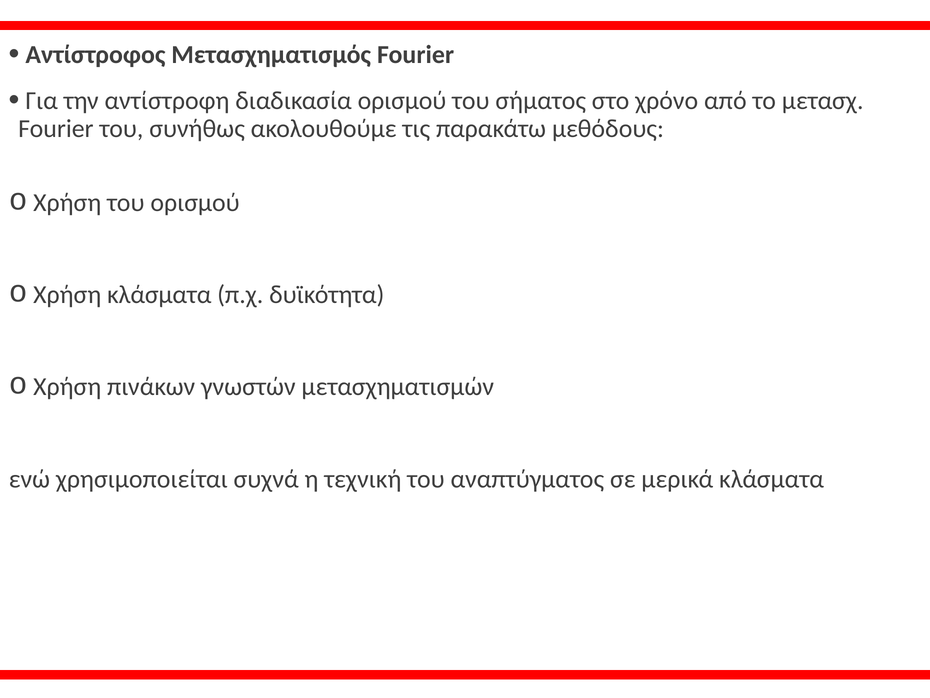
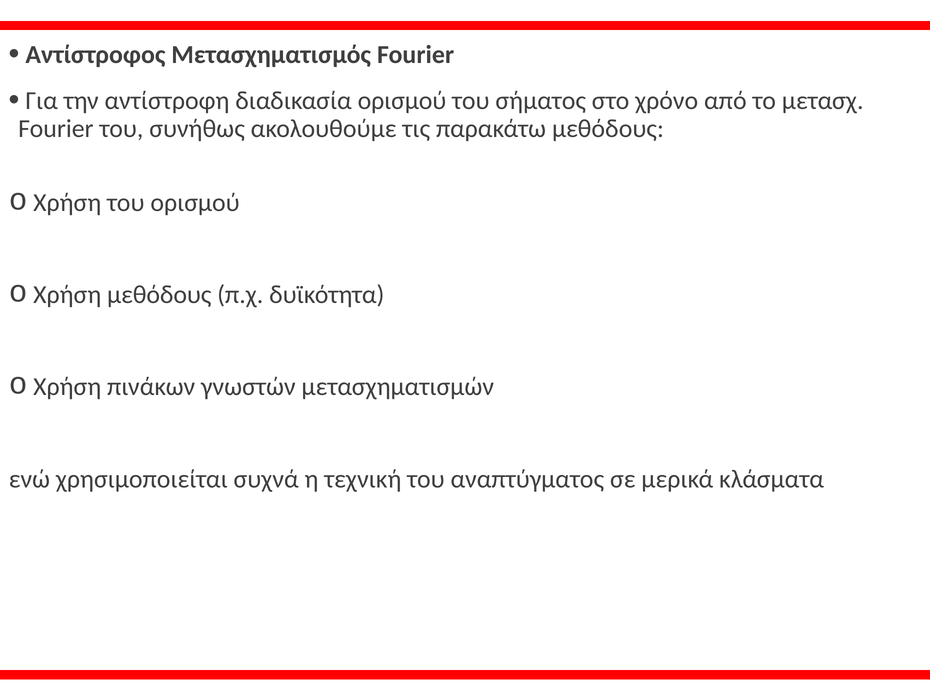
Χρήση κλάσματα: κλάσματα -> μεθόδους
